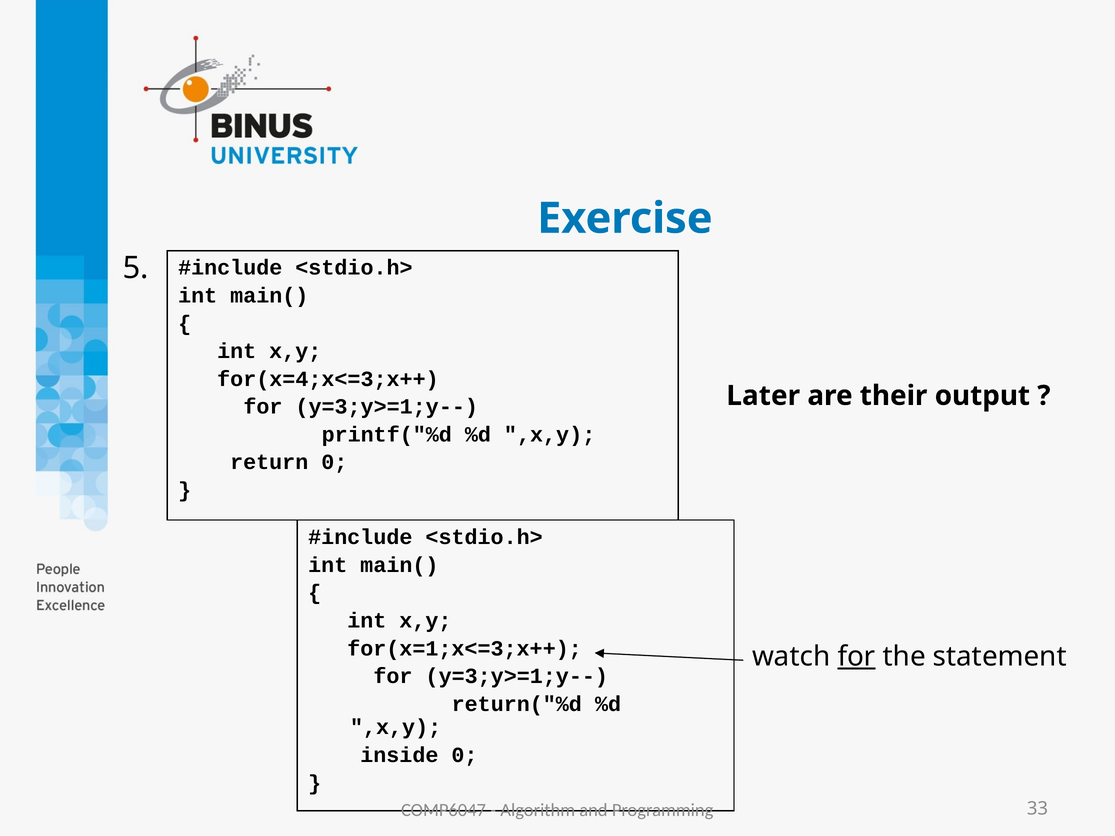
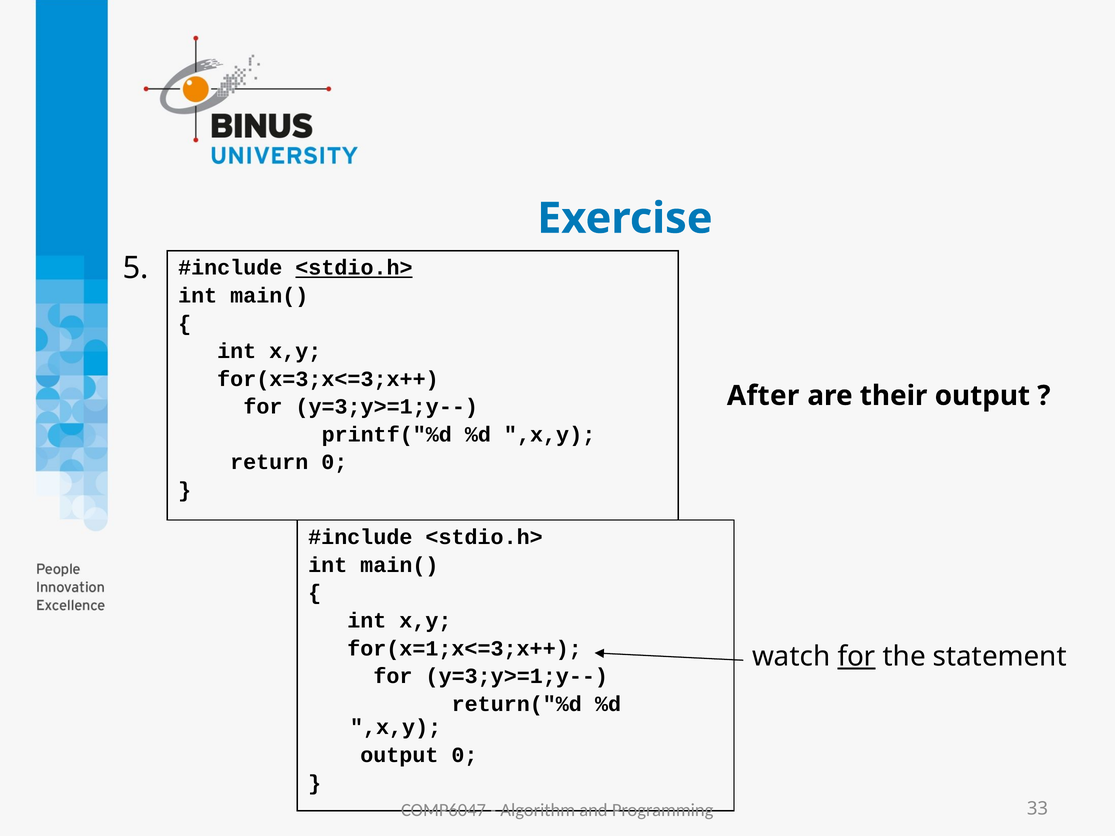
<stdio.h> at (354, 268) underline: none -> present
for(x=4;x<=3;x++: for(x=4;x<=3;x++ -> for(x=3;x<=3;x++
Later: Later -> After
inside at (399, 755): inside -> output
